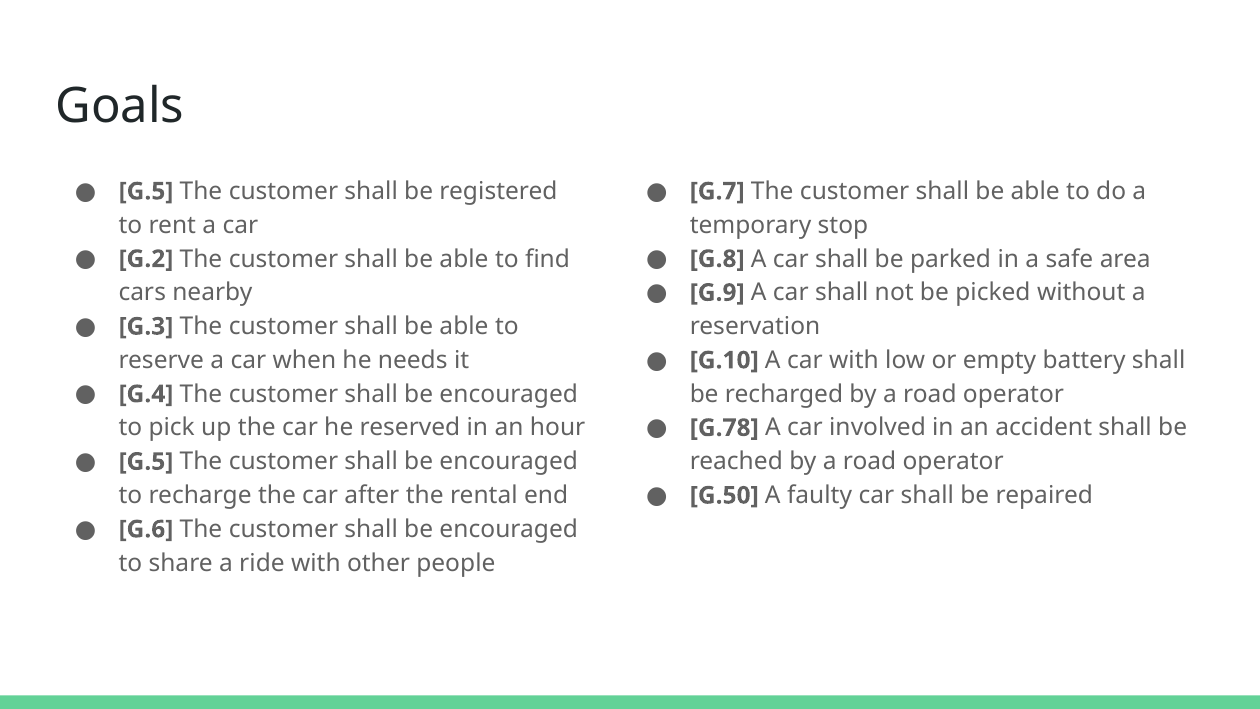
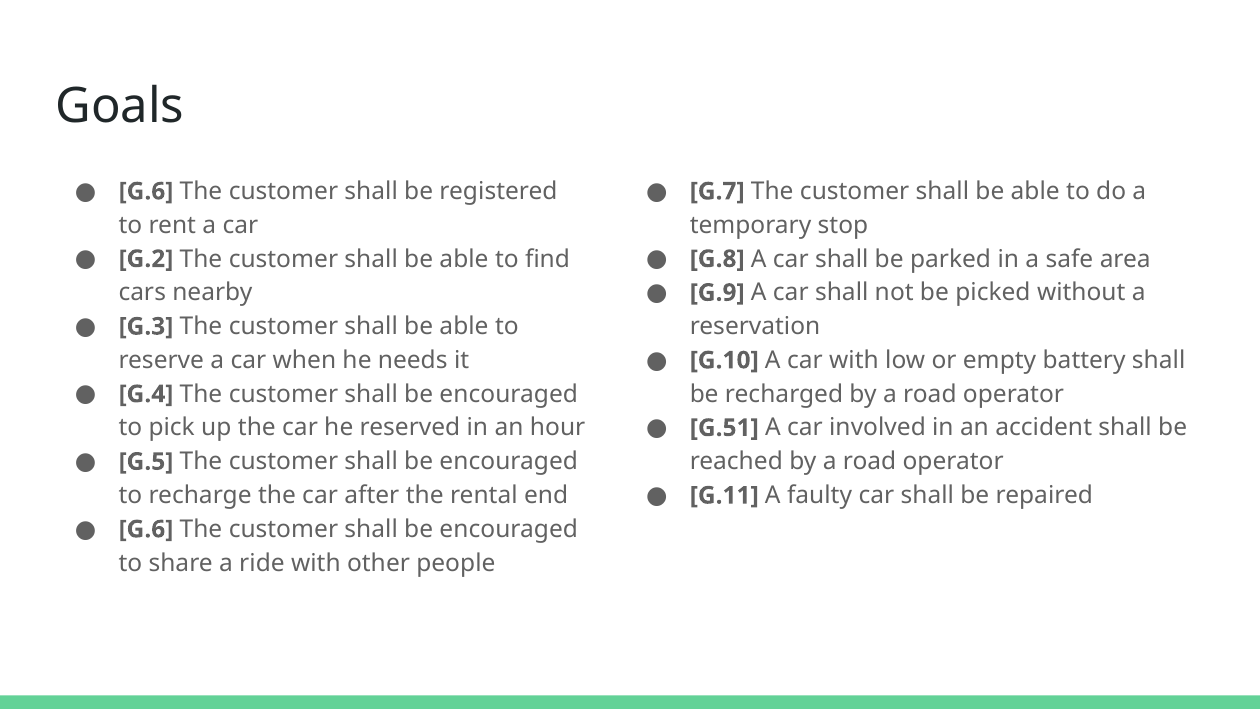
G.5 at (146, 191): G.5 -> G.6
G.78: G.78 -> G.51
G.50: G.50 -> G.11
